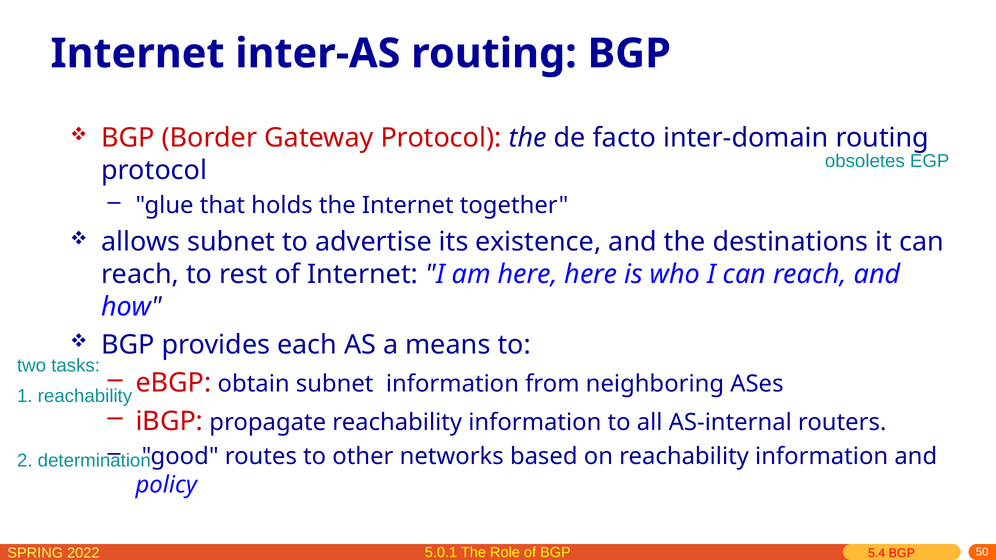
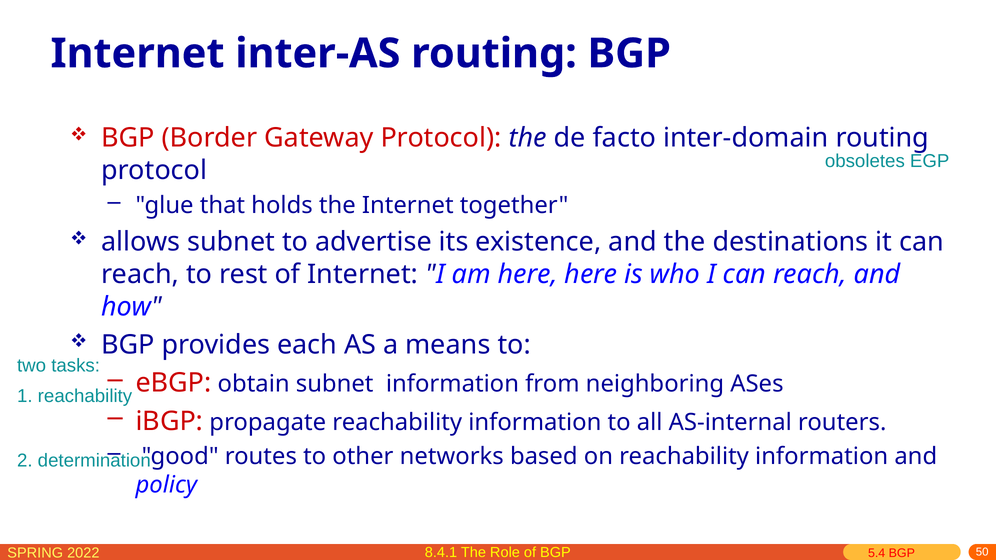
5.0.1: 5.0.1 -> 8.4.1
